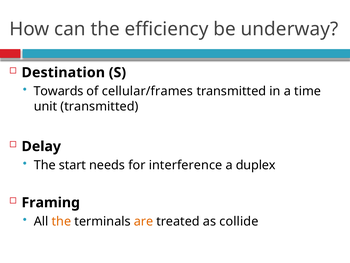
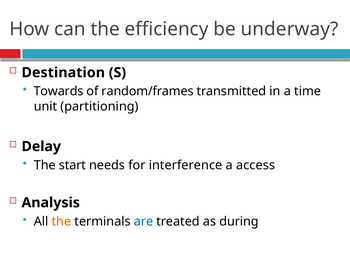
cellular/frames: cellular/frames -> random/frames
unit transmitted: transmitted -> partitioning
duplex: duplex -> access
Framing: Framing -> Analysis
are colour: orange -> blue
collide: collide -> during
